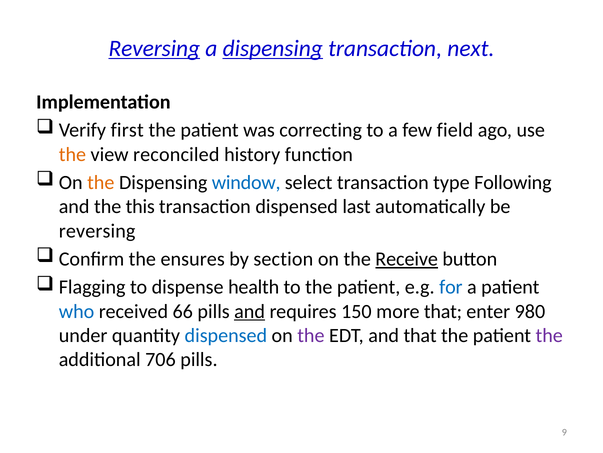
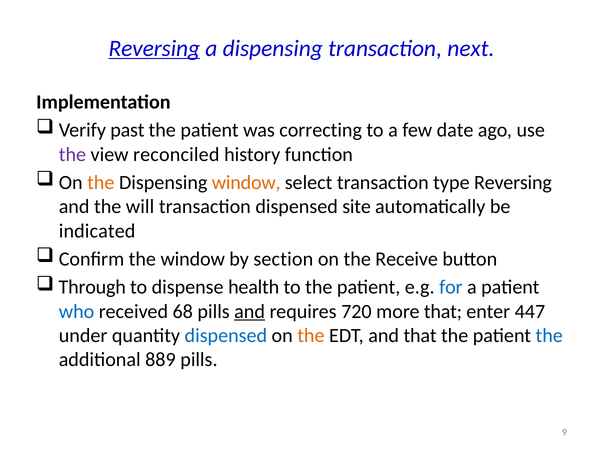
dispensing at (273, 48) underline: present -> none
first: first -> past
field: field -> date
the at (72, 154) colour: orange -> purple
window at (246, 182) colour: blue -> orange
type Following: Following -> Reversing
this: this -> will
last: last -> site
reversing at (97, 231): reversing -> indicated
the ensures: ensures -> window
Receive underline: present -> none
Flagging: Flagging -> Through
66: 66 -> 68
150: 150 -> 720
980: 980 -> 447
the at (311, 335) colour: purple -> orange
the at (549, 335) colour: purple -> blue
706: 706 -> 889
